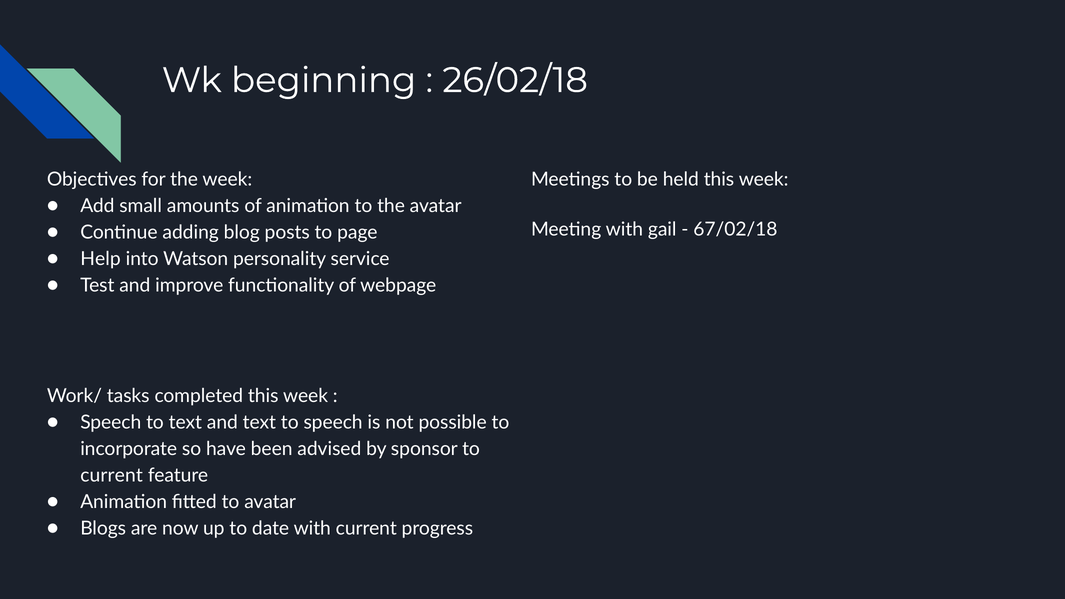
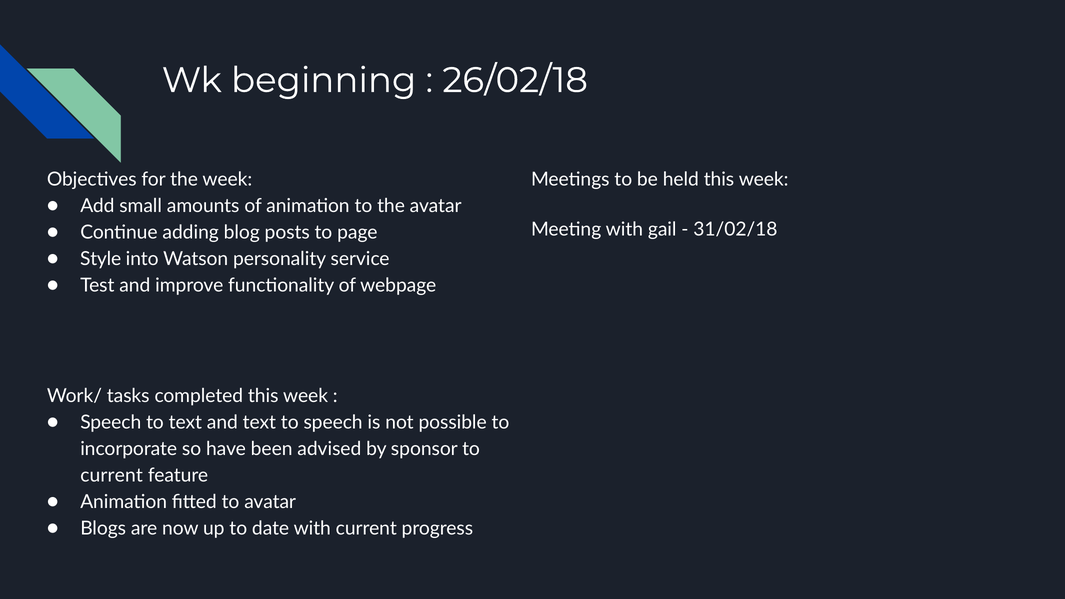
67/02/18: 67/02/18 -> 31/02/18
Help: Help -> Style
